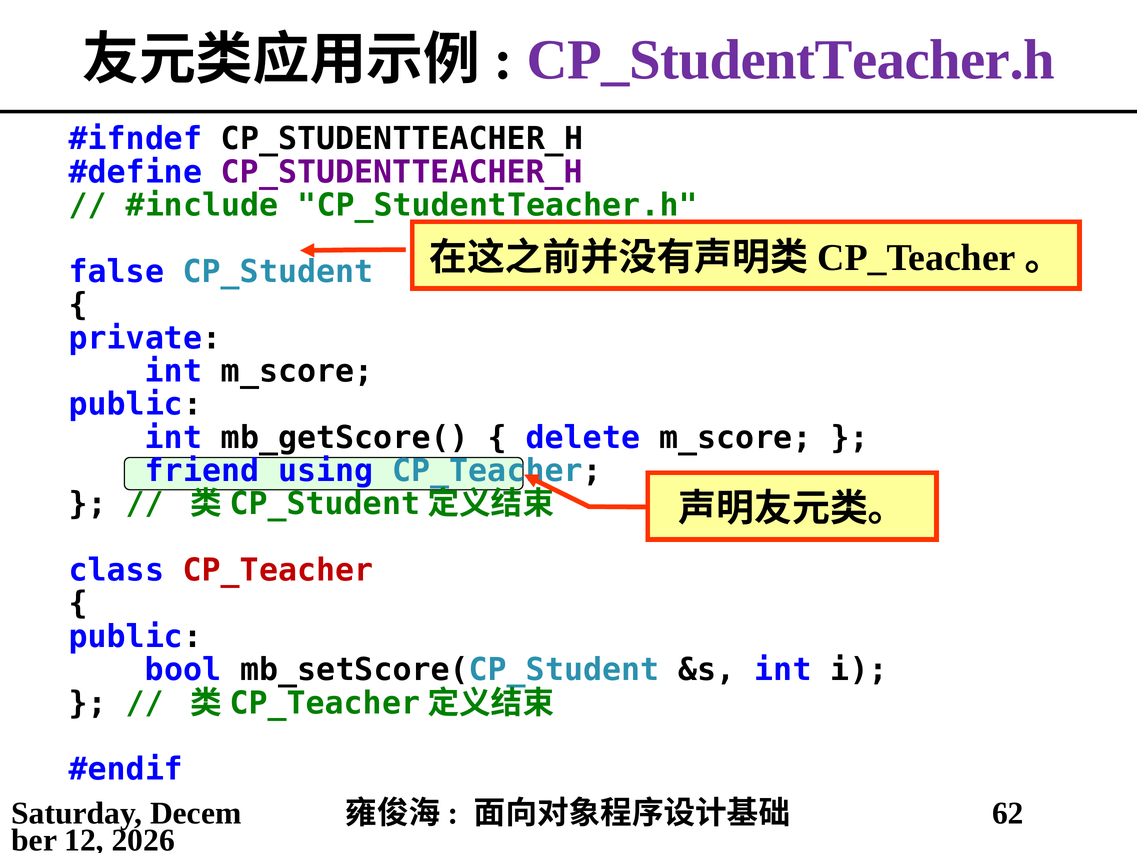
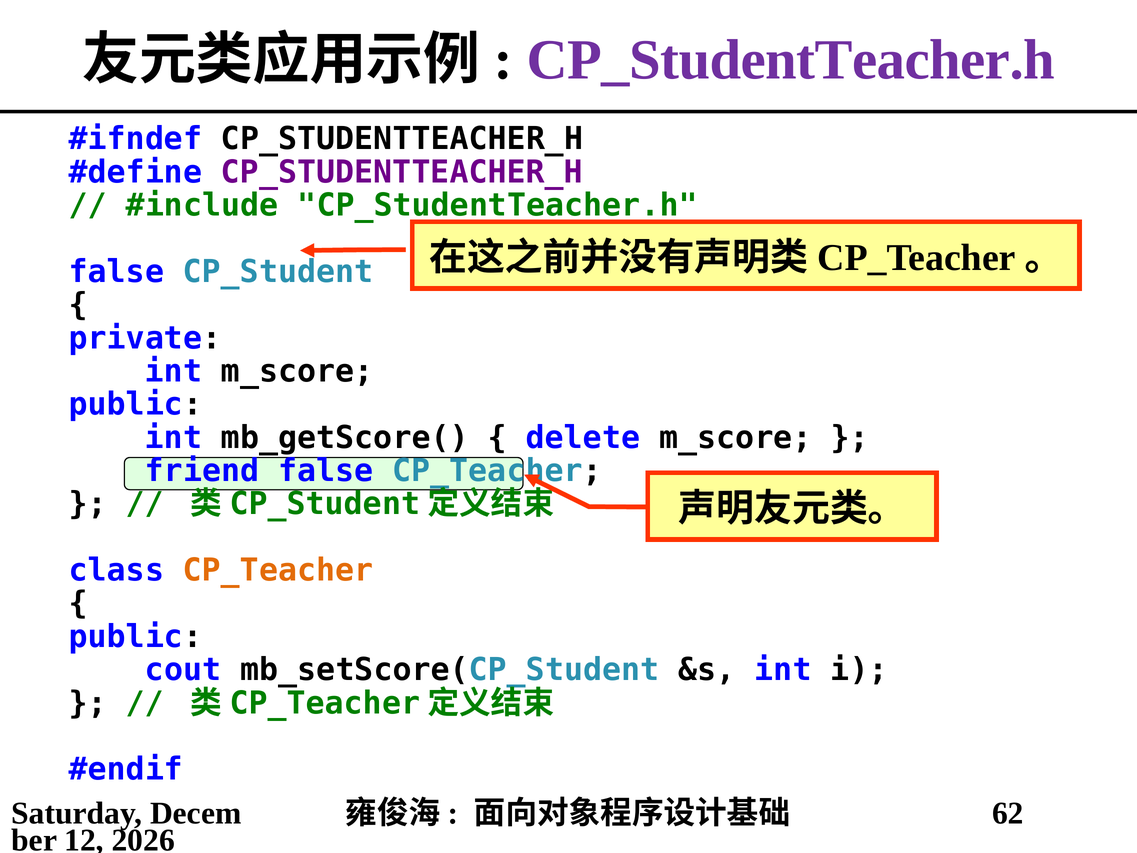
friend using: using -> false
CP_Teacher at (278, 570) colour: red -> orange
bool: bool -> cout
